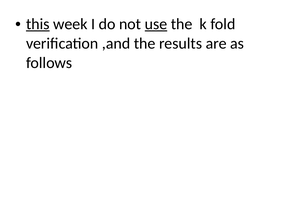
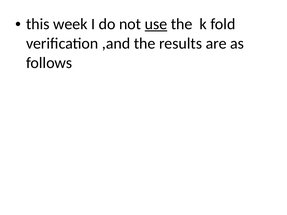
this underline: present -> none
